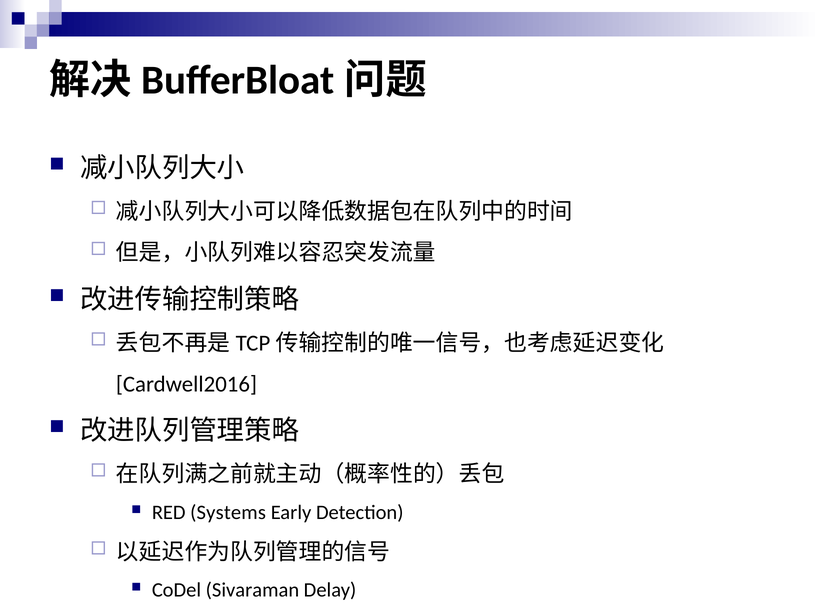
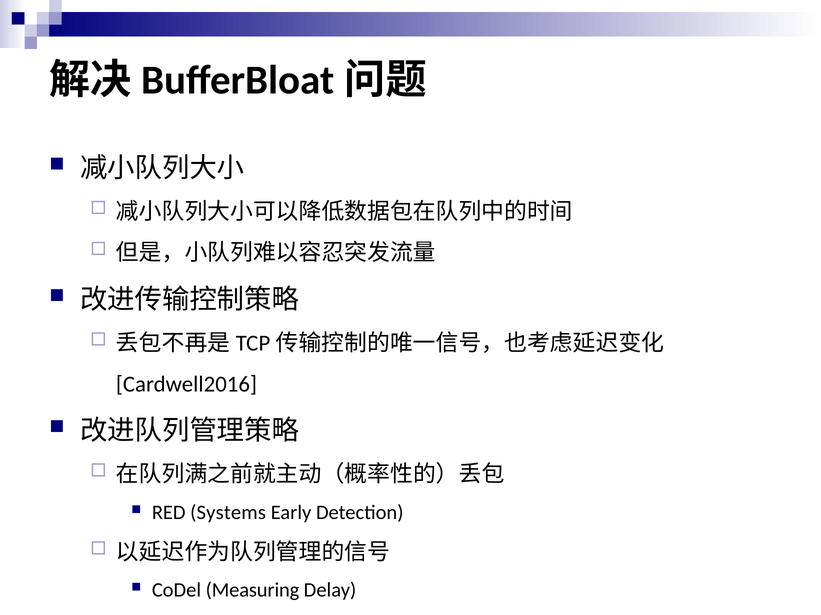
Sivaraman: Sivaraman -> Measuring
